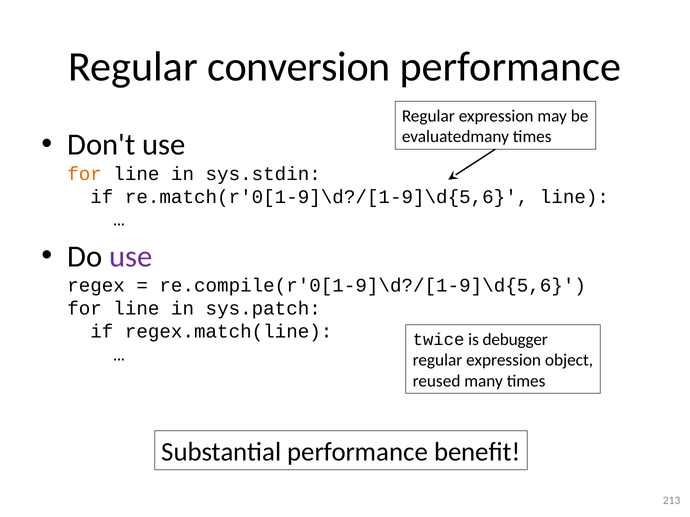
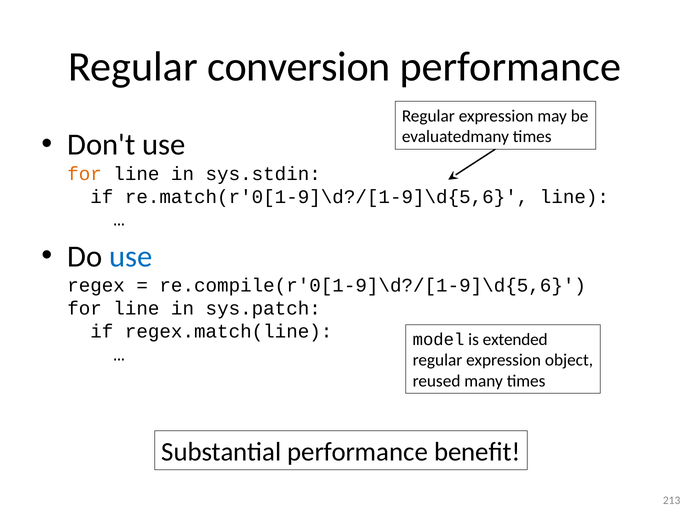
use at (131, 257) colour: purple -> blue
twice: twice -> model
debugger: debugger -> extended
